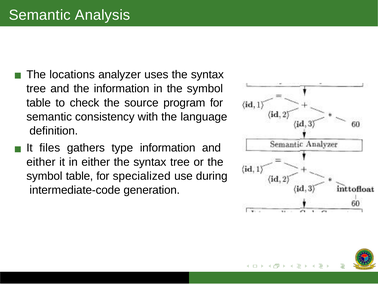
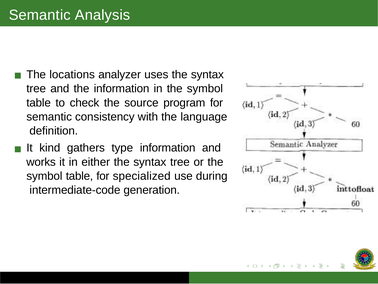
files: files -> kind
either at (41, 162): either -> works
